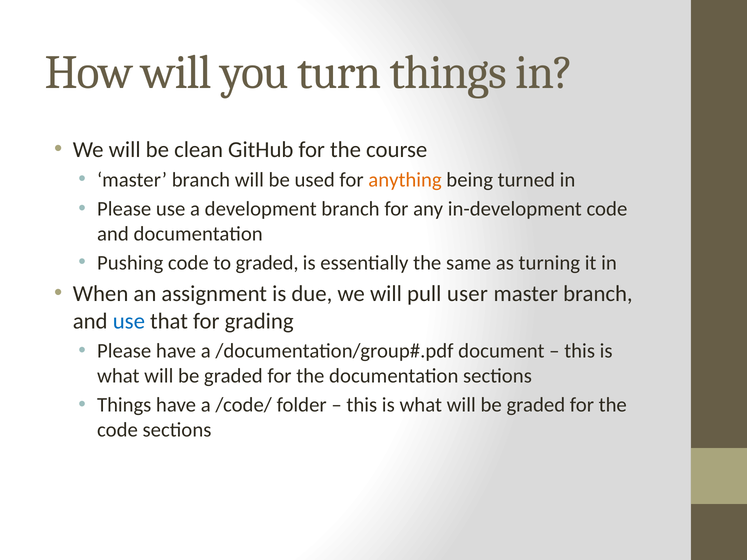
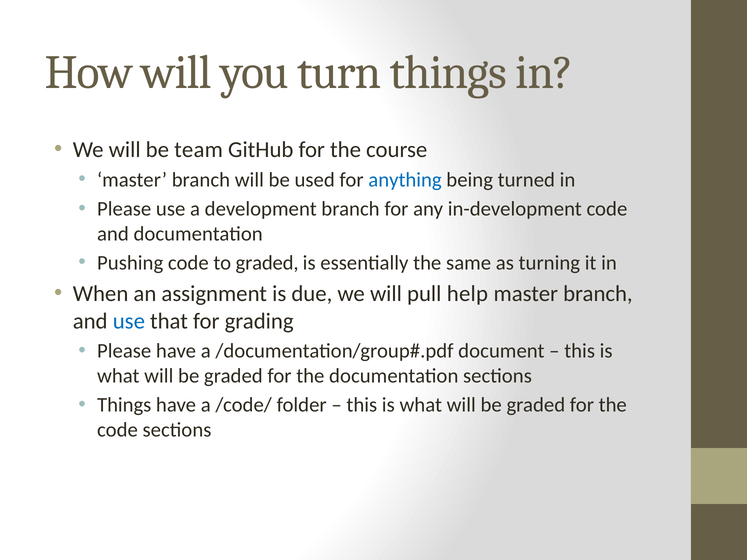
clean: clean -> team
anything colour: orange -> blue
user: user -> help
